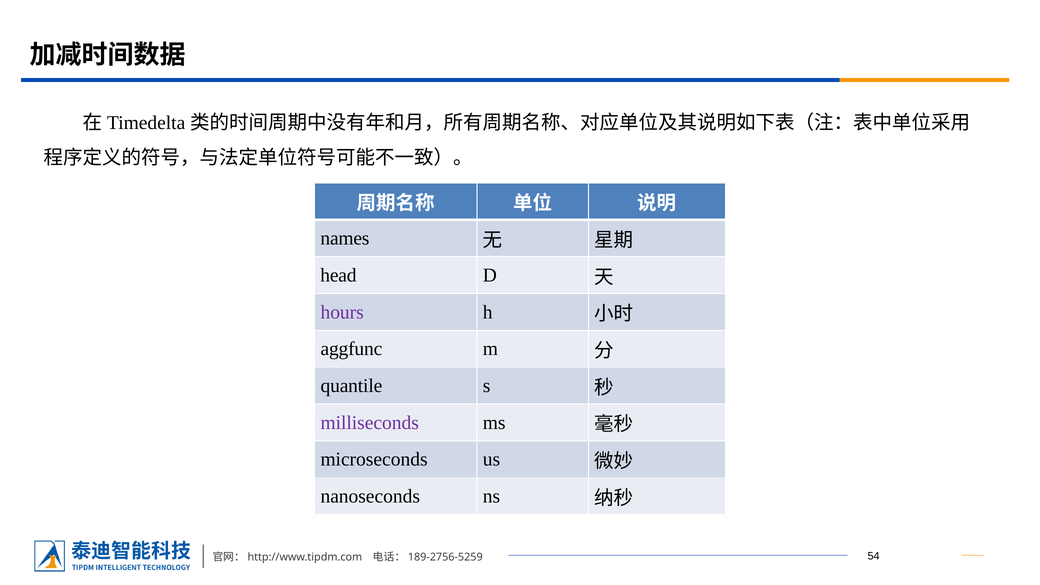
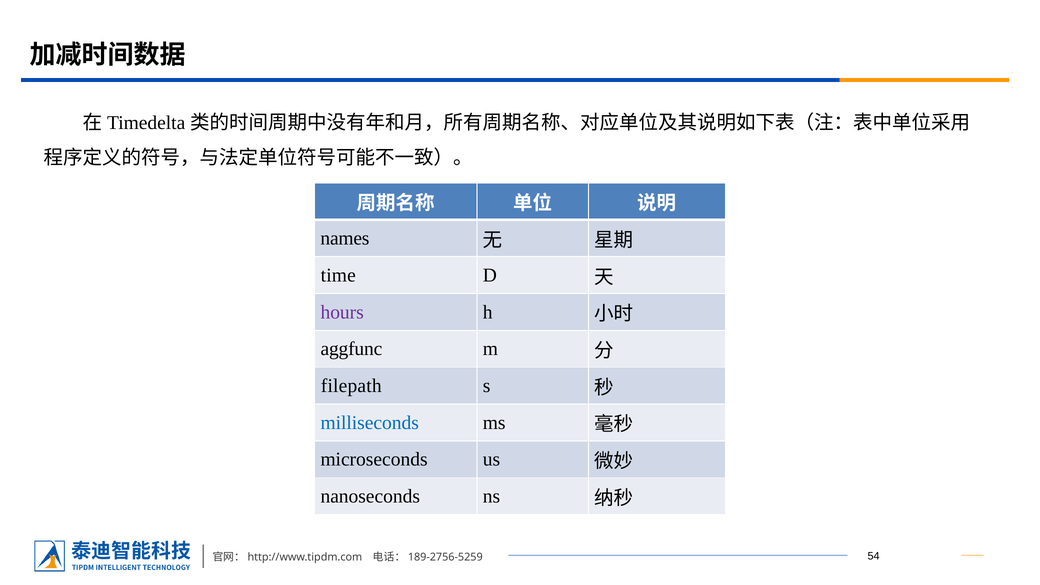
head: head -> time
quantile: quantile -> filepath
milliseconds colour: purple -> blue
